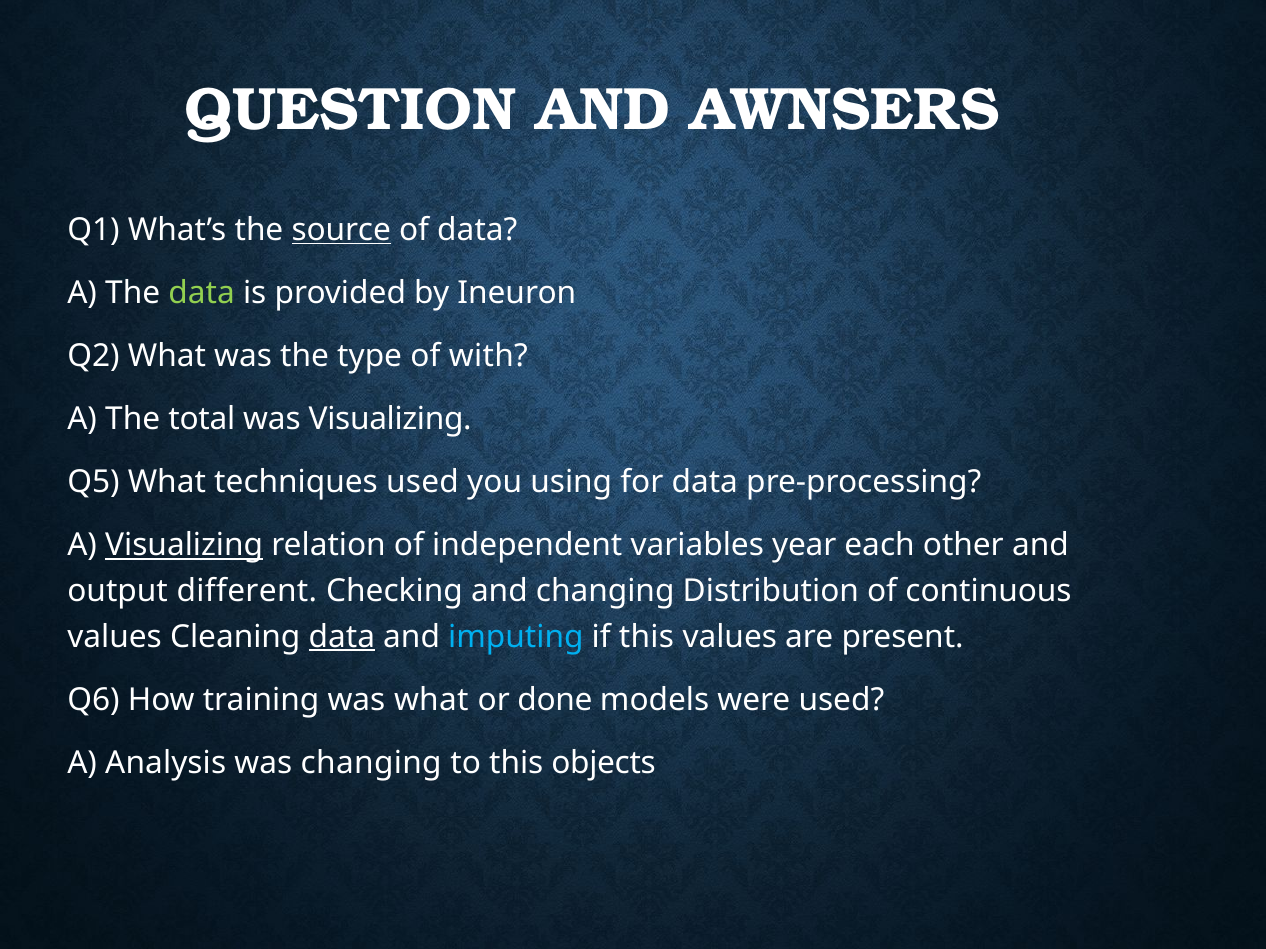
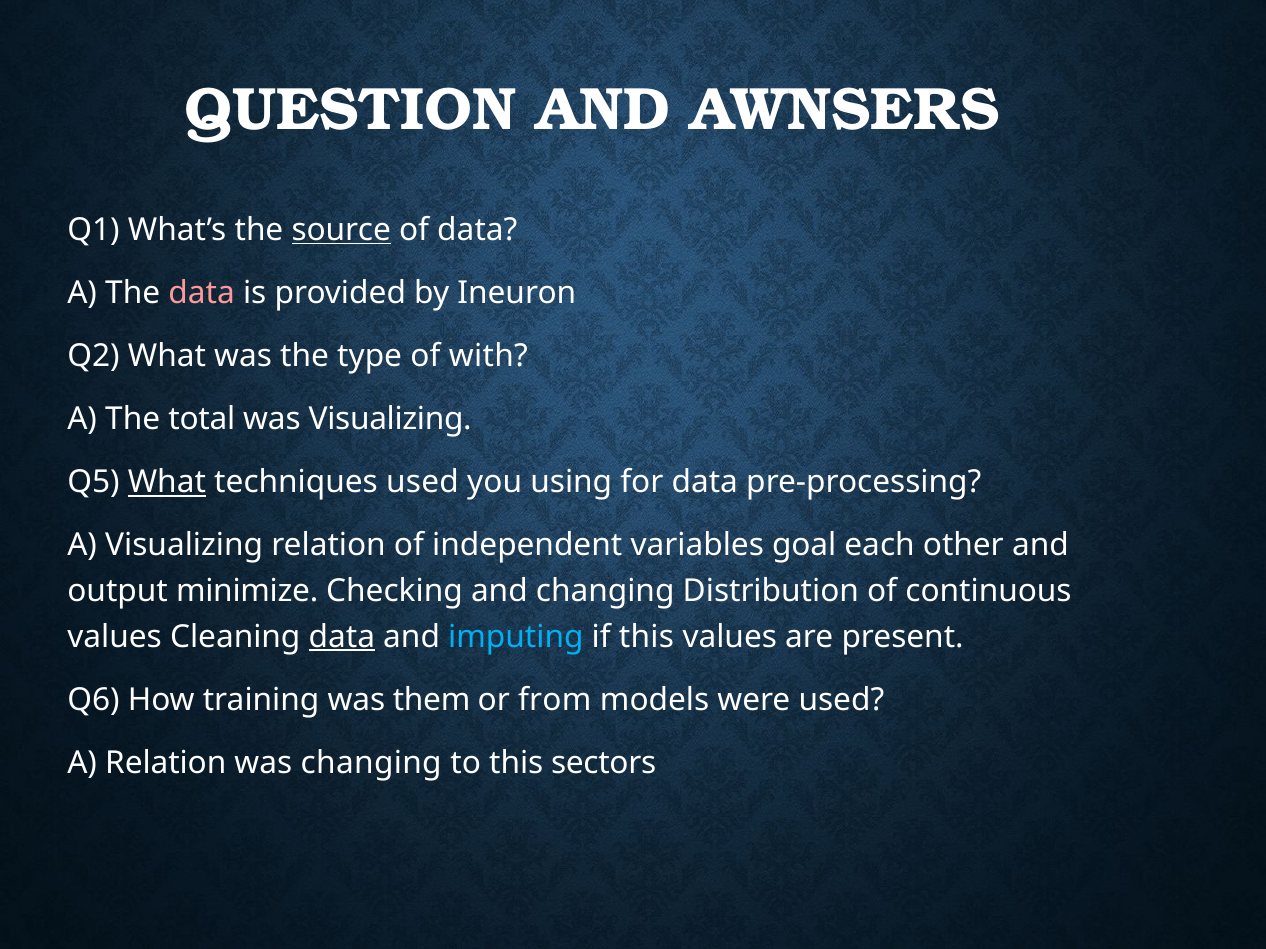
data at (202, 293) colour: light green -> pink
What at (167, 483) underline: none -> present
Visualizing at (184, 546) underline: present -> none
year: year -> goal
different: different -> minimize
was what: what -> them
done: done -> from
A Analysis: Analysis -> Relation
objects: objects -> sectors
